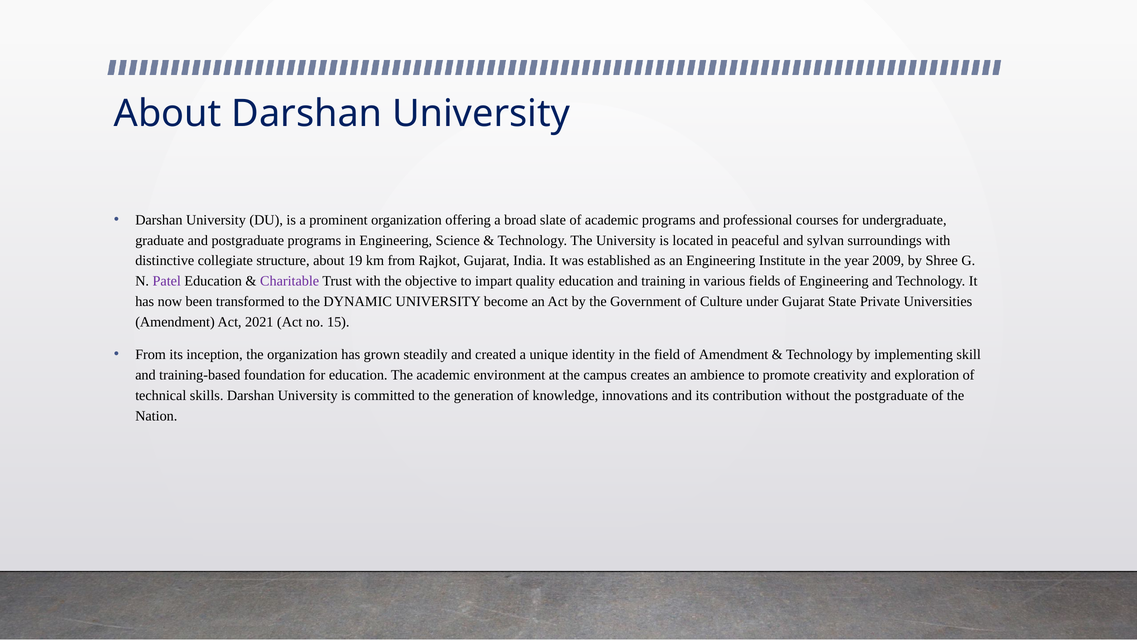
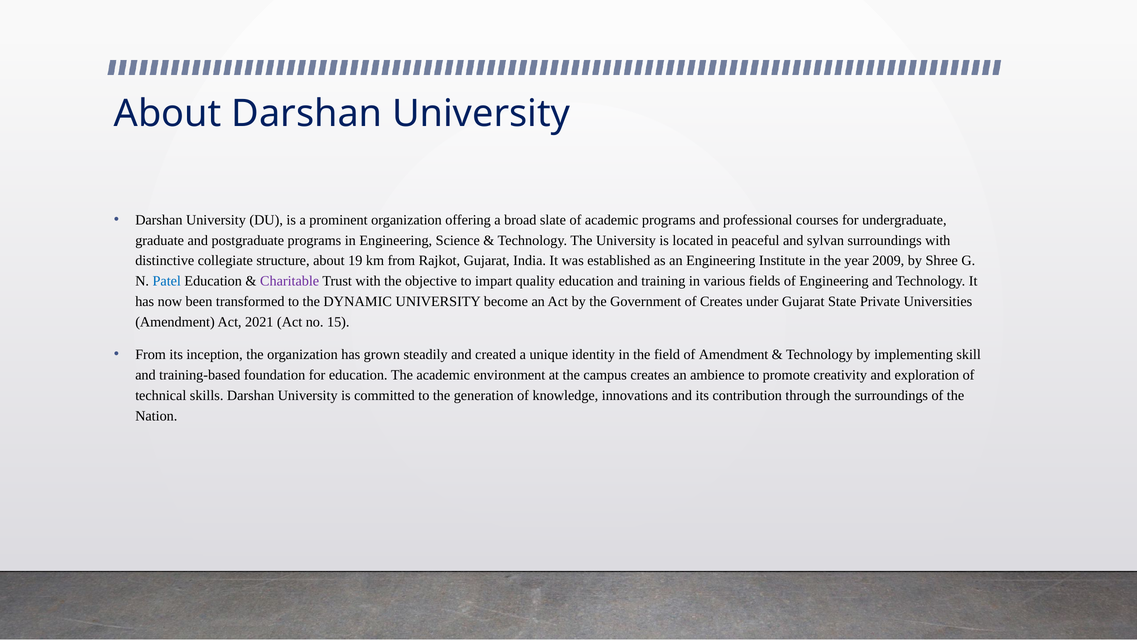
Patel colour: purple -> blue
of Culture: Culture -> Creates
without: without -> through
the postgraduate: postgraduate -> surroundings
